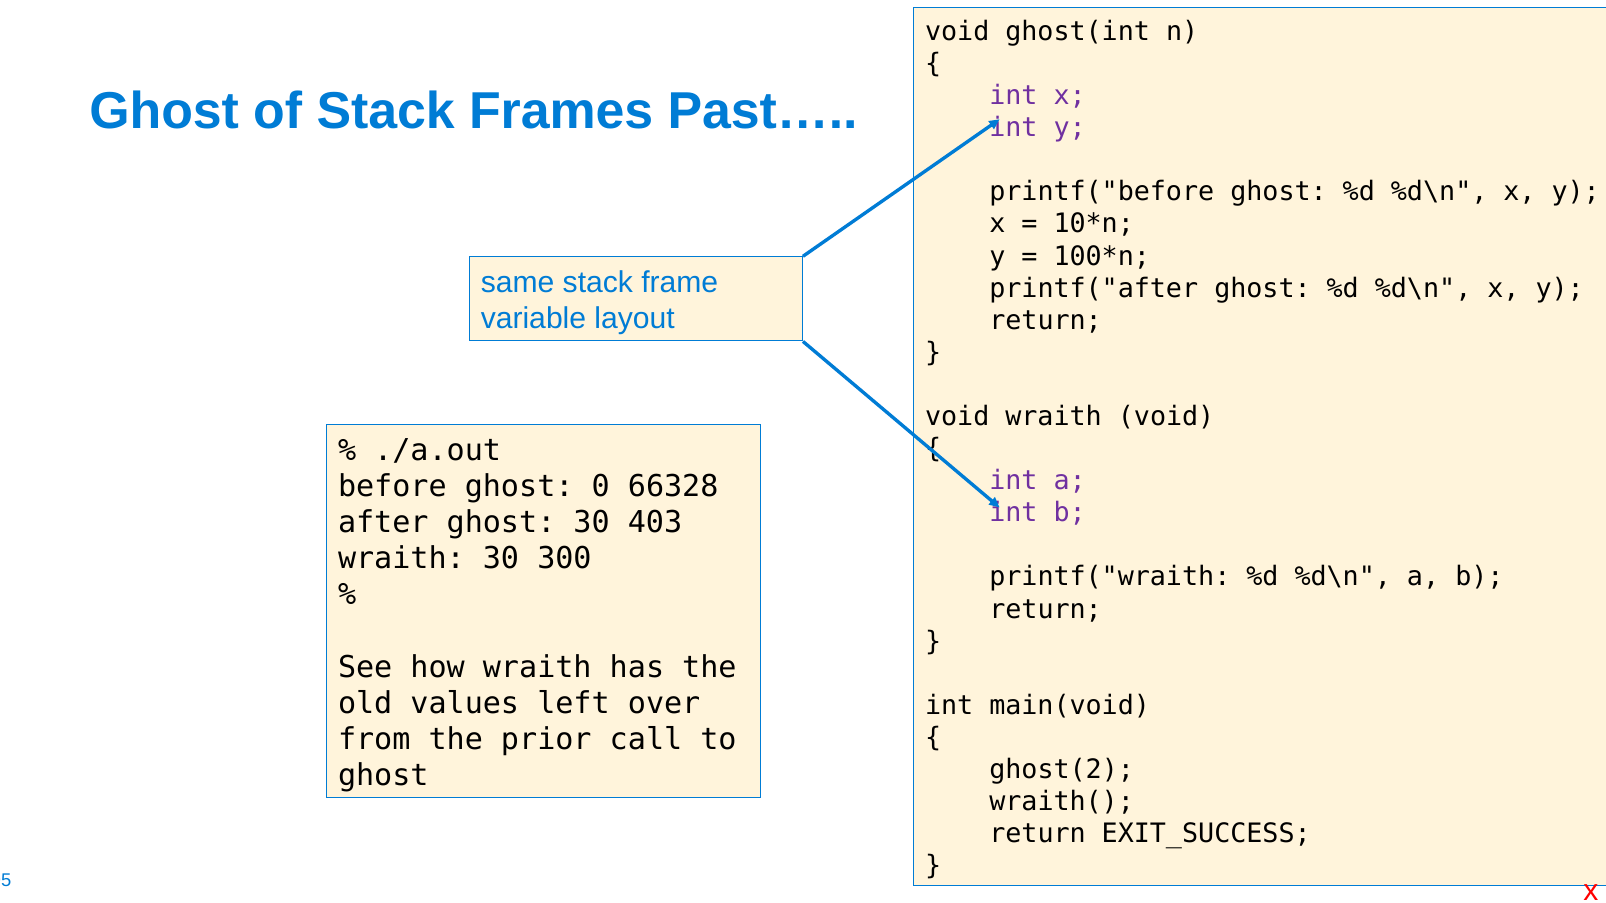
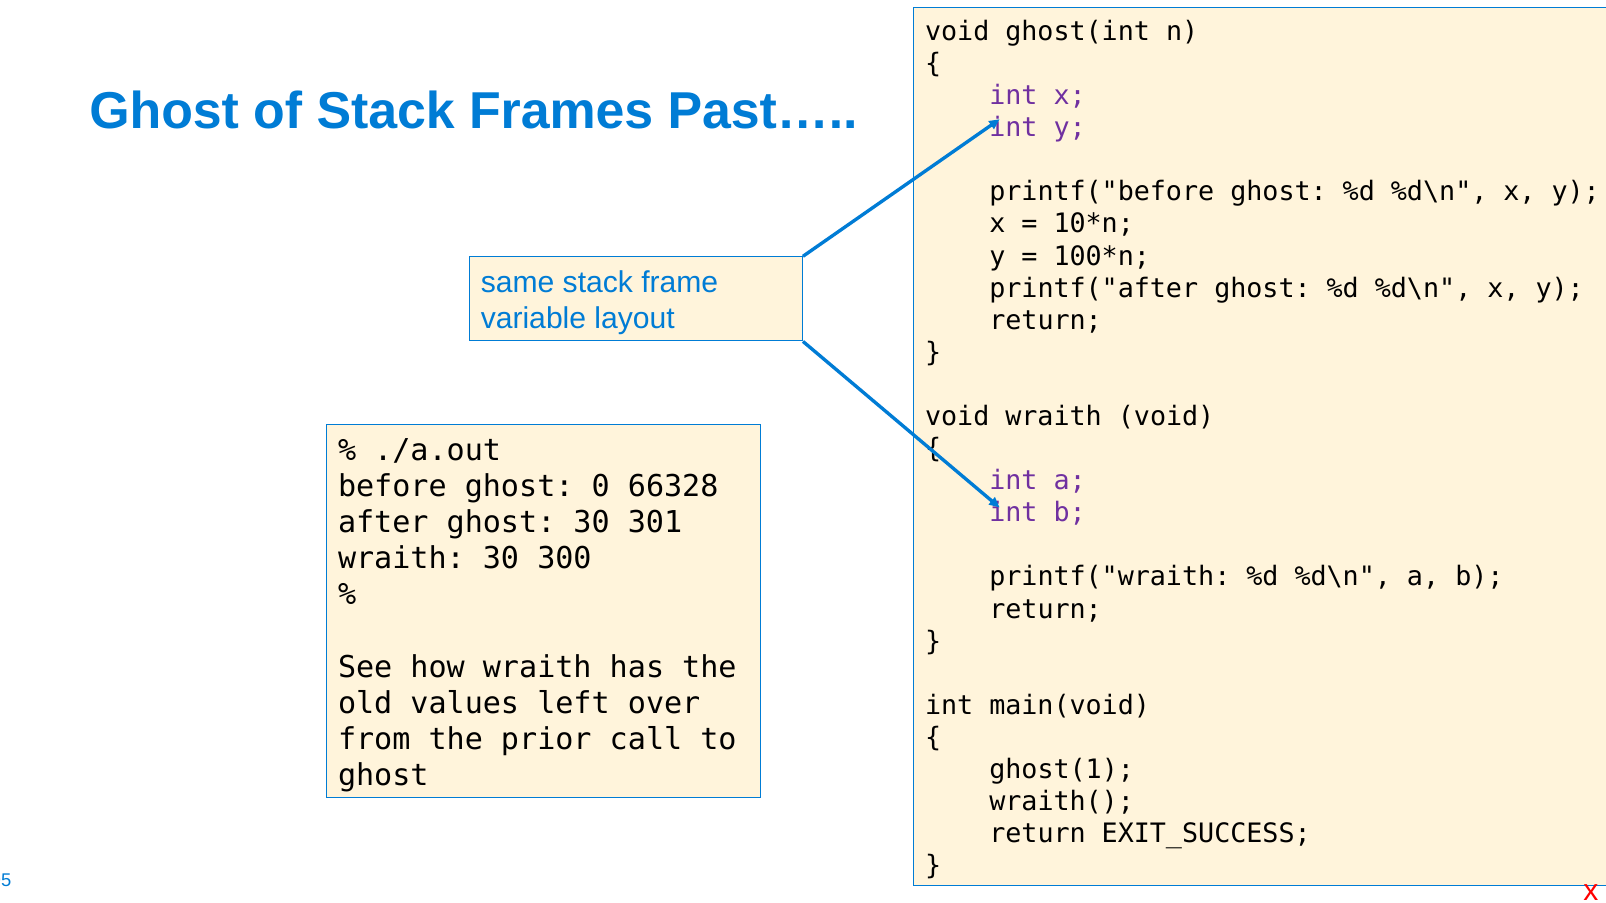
403: 403 -> 301
ghost(2: ghost(2 -> ghost(1
